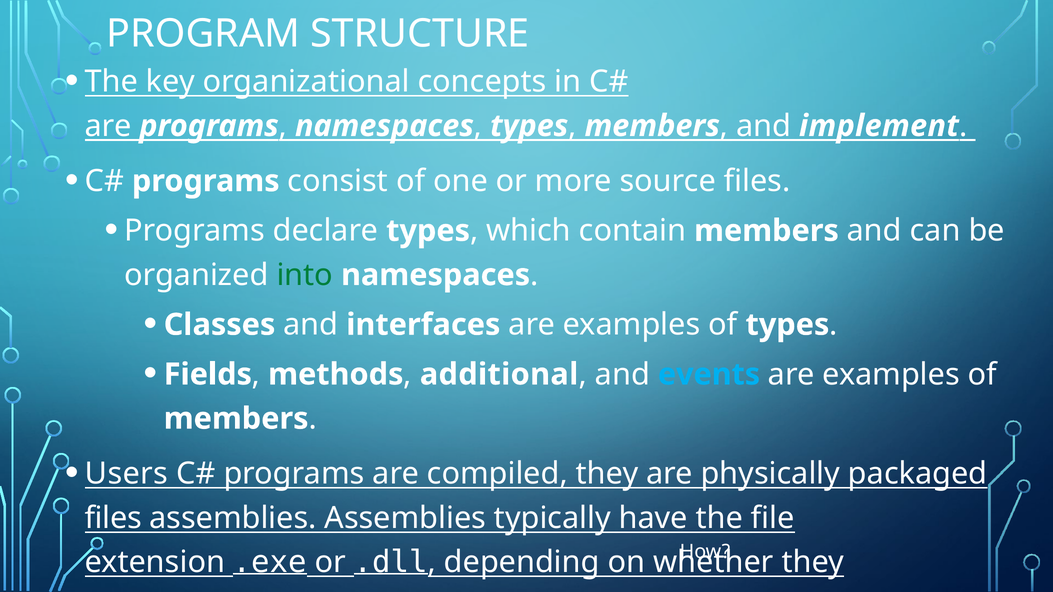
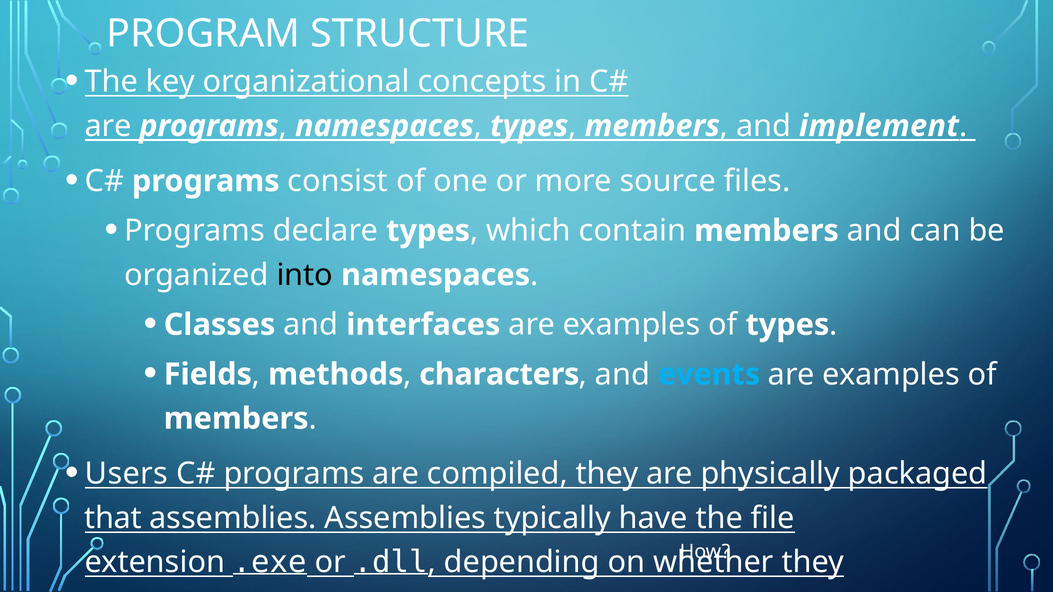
into colour: green -> black
additional: additional -> characters
files at (113, 518): files -> that
